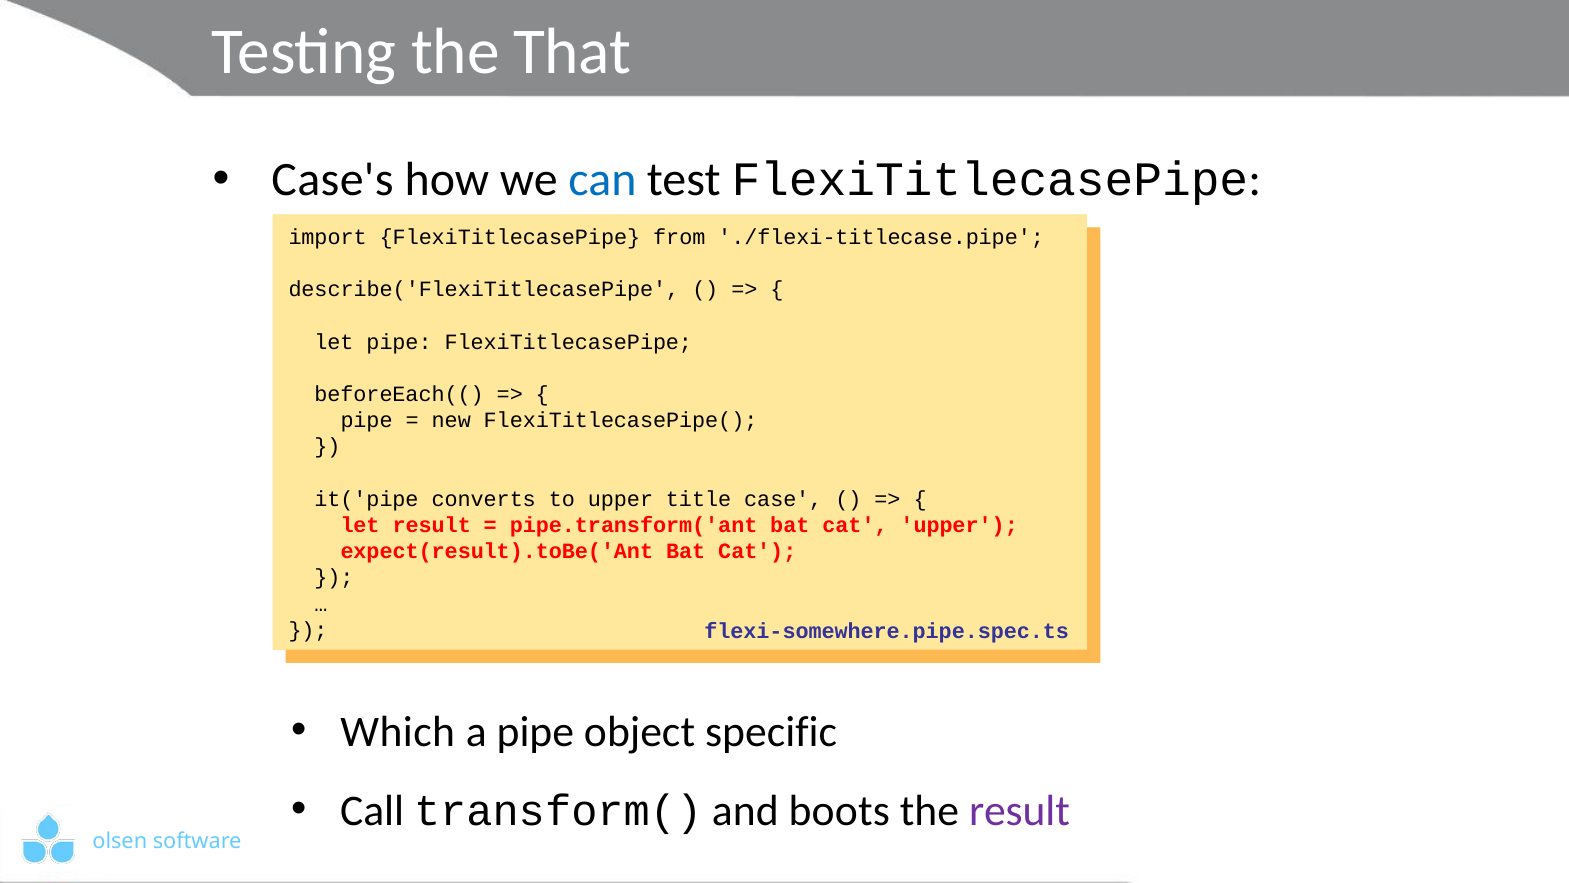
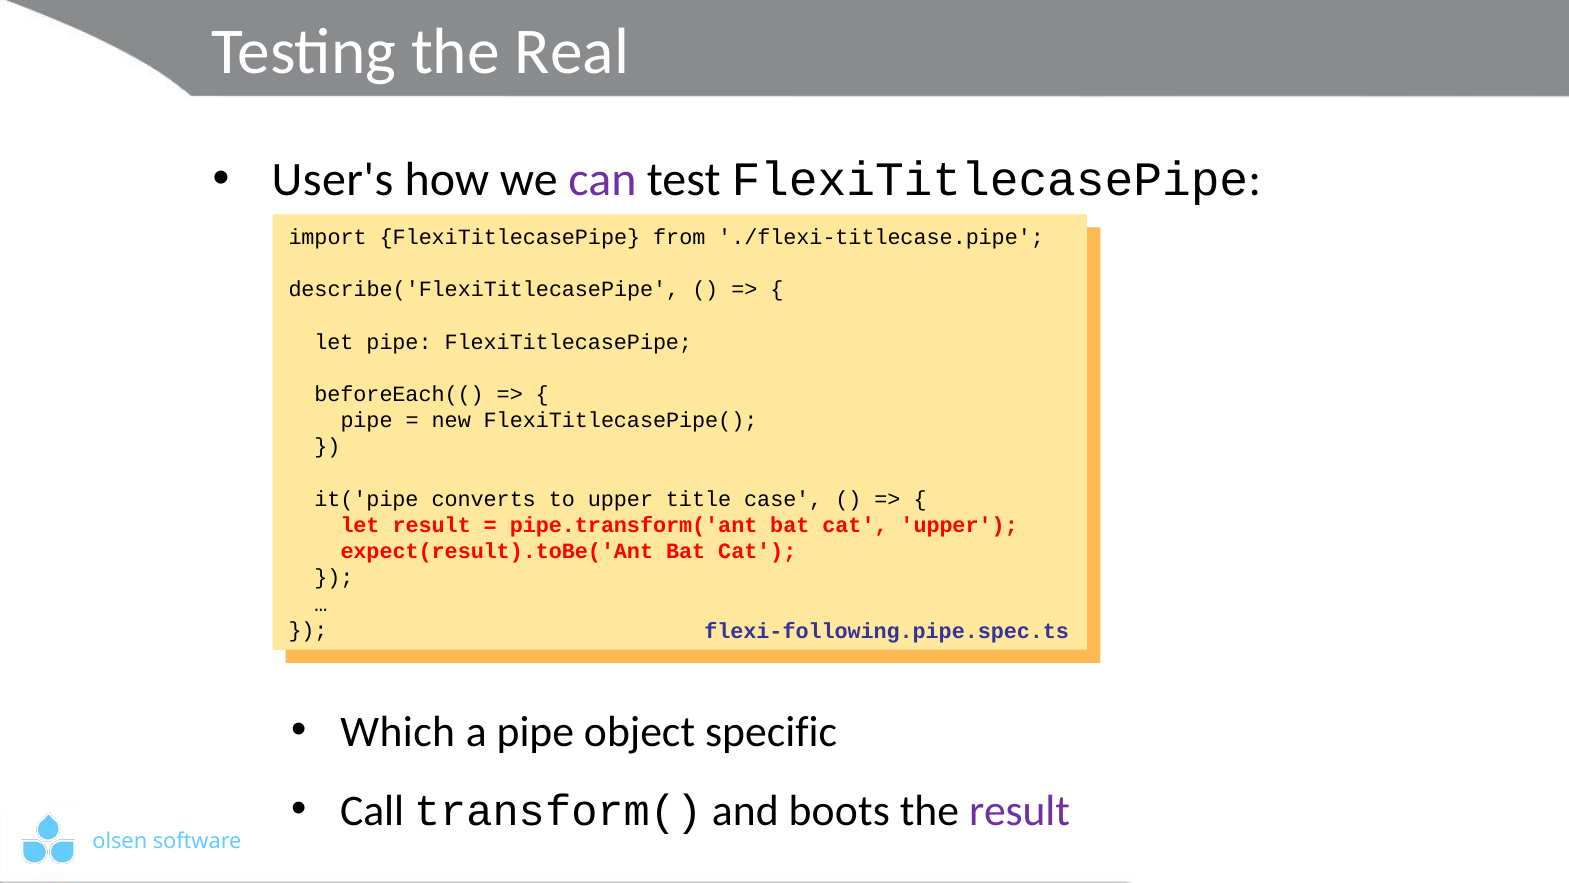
That: That -> Real
Case's: Case's -> User's
can colour: blue -> purple
flexi-somewhere.pipe.spec.ts: flexi-somewhere.pipe.spec.ts -> flexi-following.pipe.spec.ts
